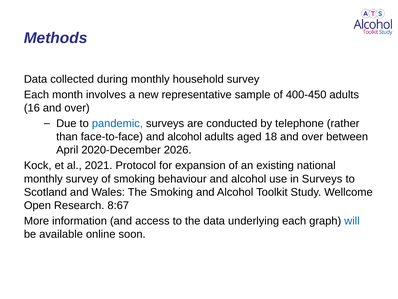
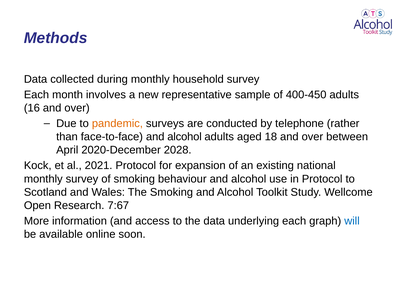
pandemic colour: blue -> orange
2026: 2026 -> 2028
in Surveys: Surveys -> Protocol
8:67: 8:67 -> 7:67
